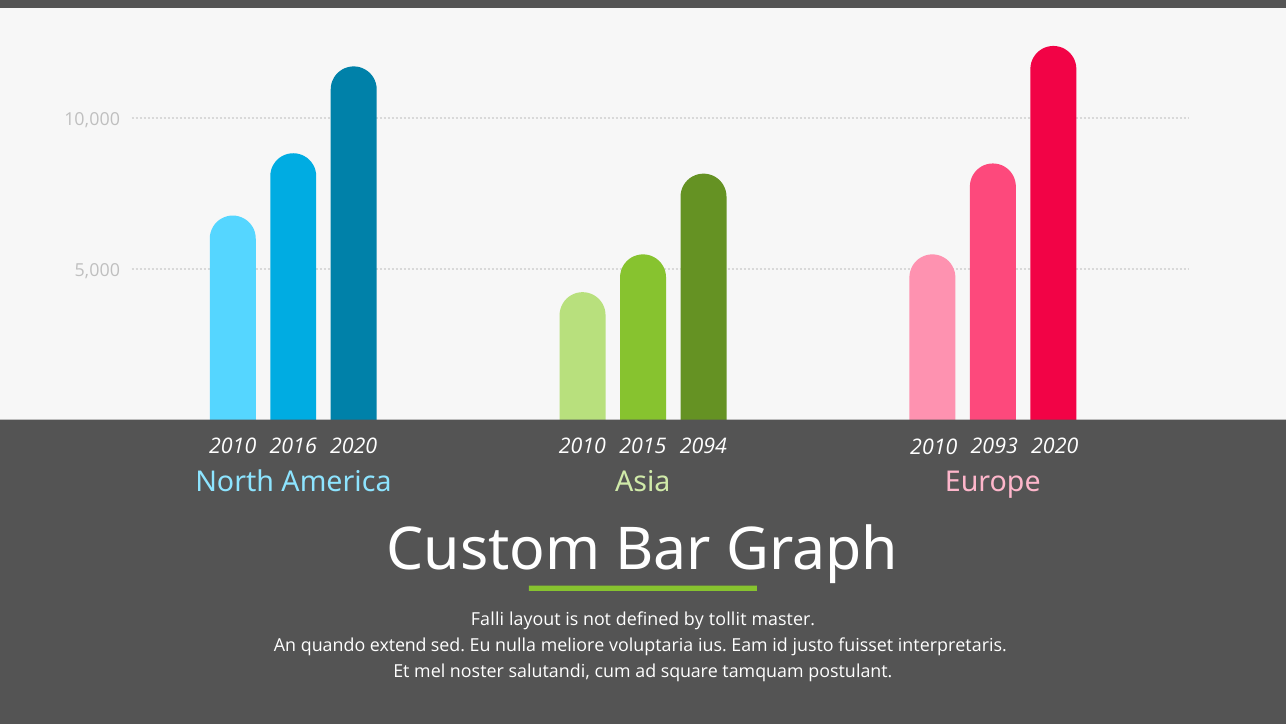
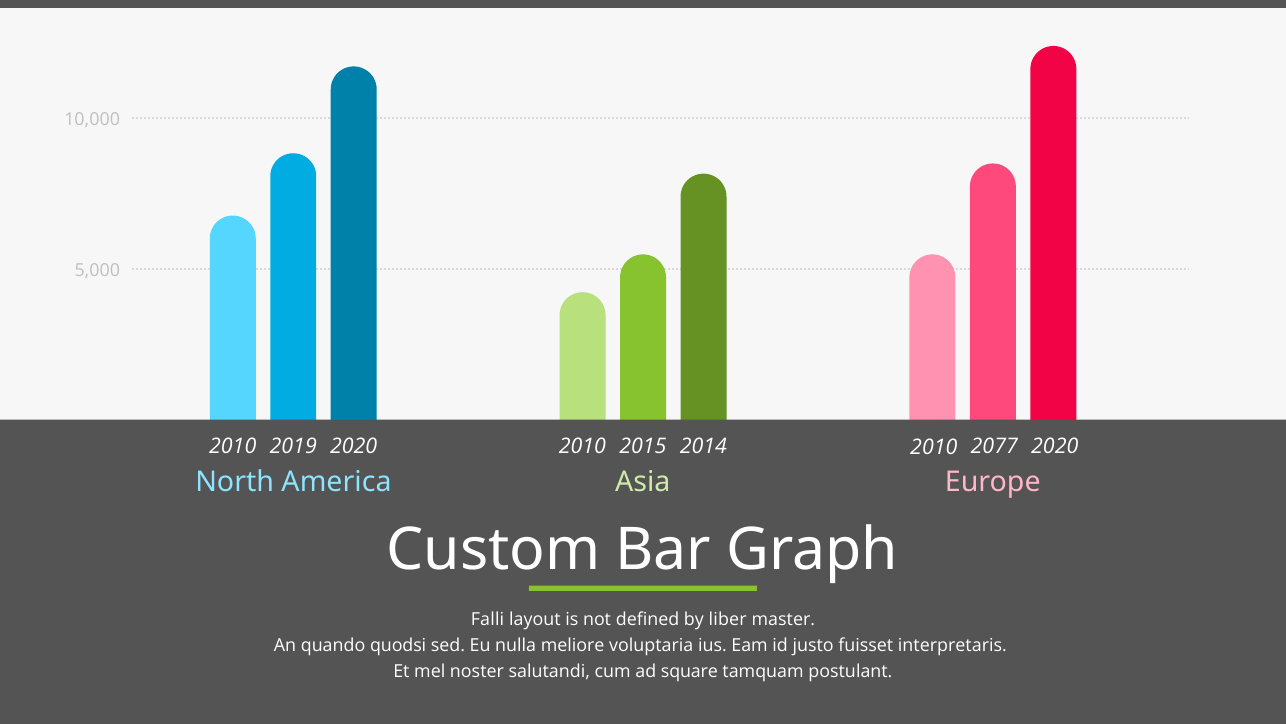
2016: 2016 -> 2019
2094: 2094 -> 2014
2093: 2093 -> 2077
tollit: tollit -> liber
extend: extend -> quodsi
